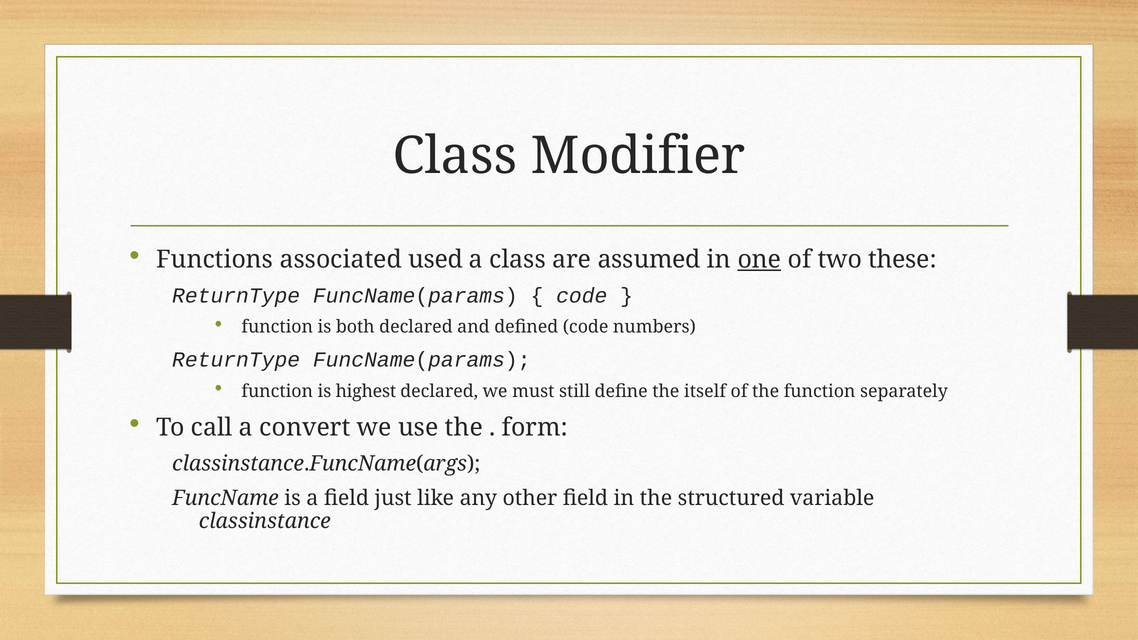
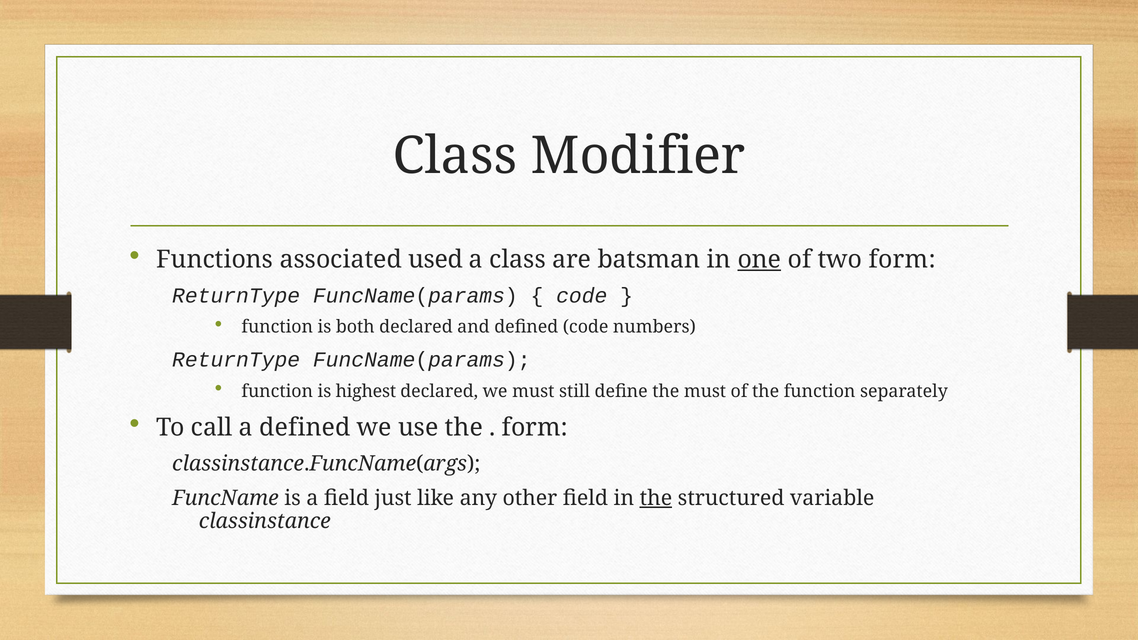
assumed: assumed -> batsman
two these: these -> form
the itself: itself -> must
a convert: convert -> defined
the at (656, 498) underline: none -> present
